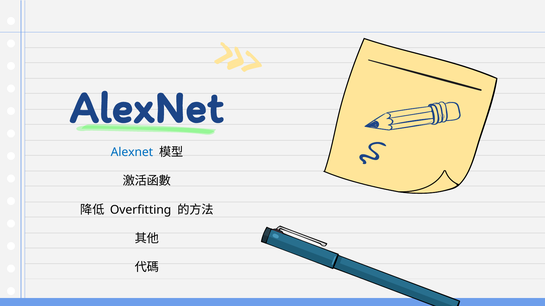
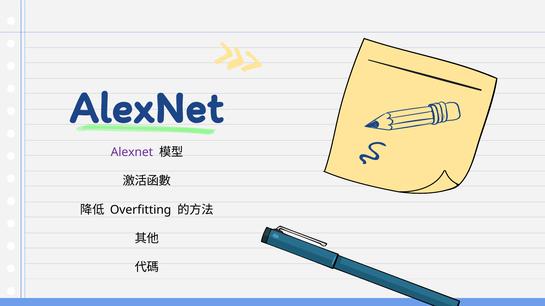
Alexnet at (132, 152) colour: blue -> purple
